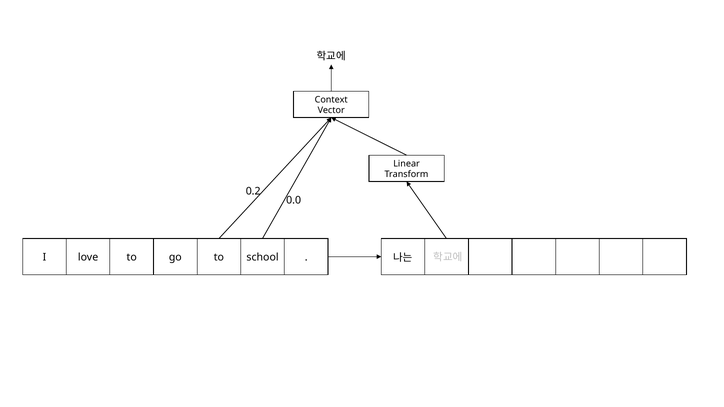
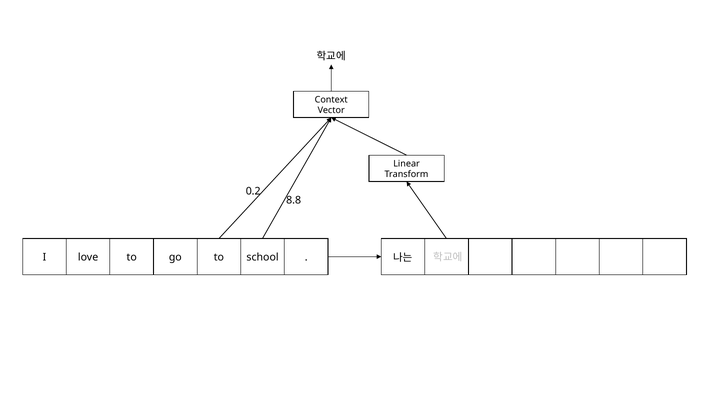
0.0: 0.0 -> 8.8
